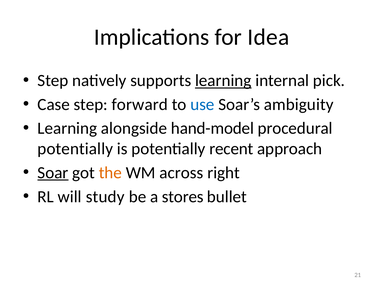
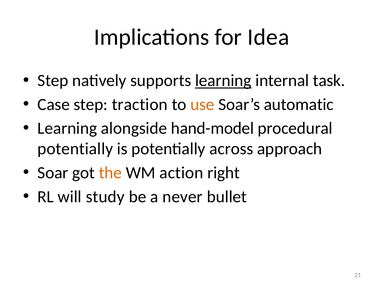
pick: pick -> task
forward: forward -> traction
use colour: blue -> orange
ambiguity: ambiguity -> automatic
recent: recent -> across
Soar underline: present -> none
across: across -> action
stores: stores -> never
